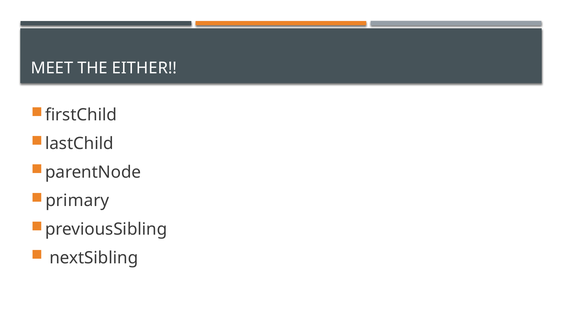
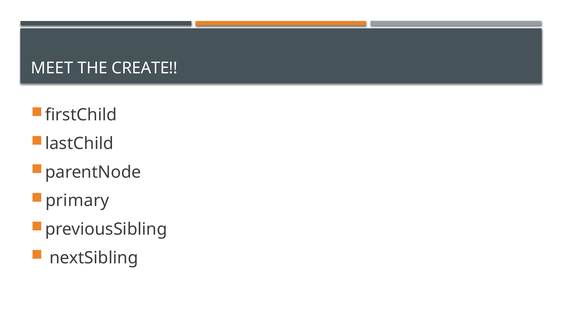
EITHER: EITHER -> CREATE
